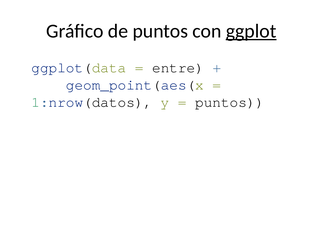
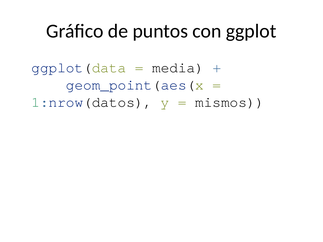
ggplot underline: present -> none
entre: entre -> media
puntos at (230, 102): puntos -> mismos
